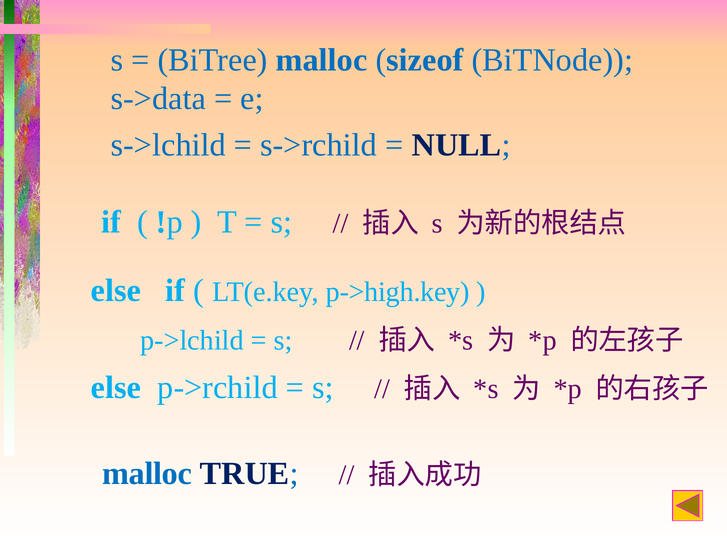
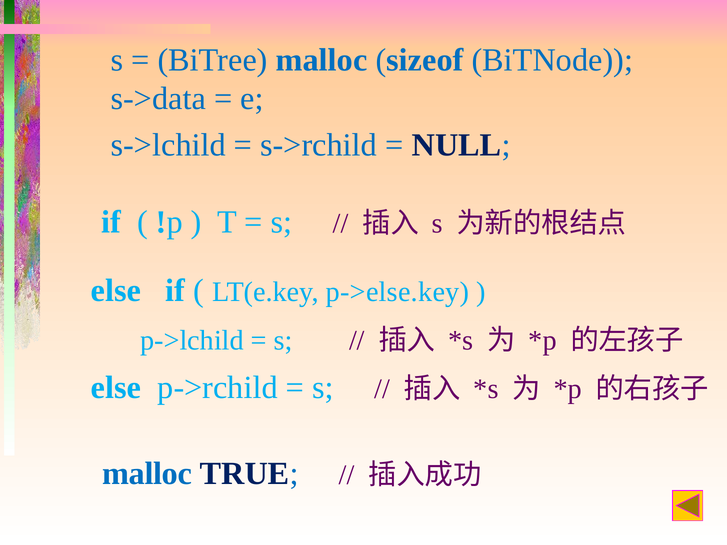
p->high.key: p->high.key -> p->else.key
